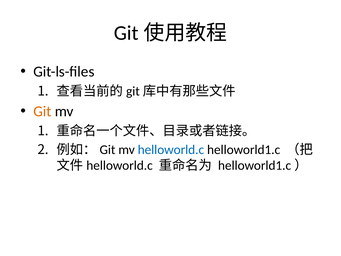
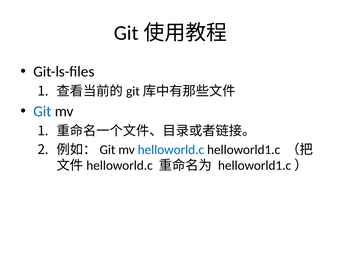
Git colour: orange -> blue
